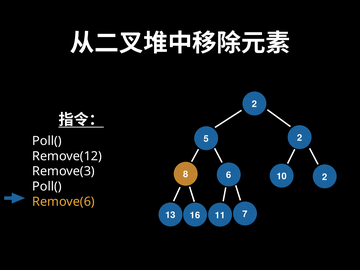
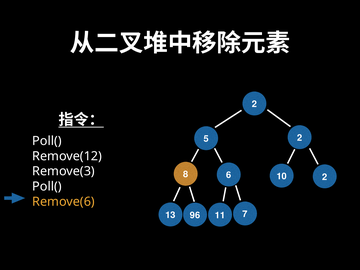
16: 16 -> 96
